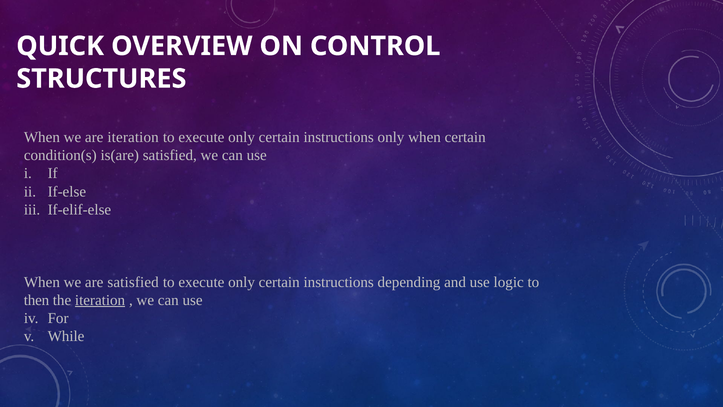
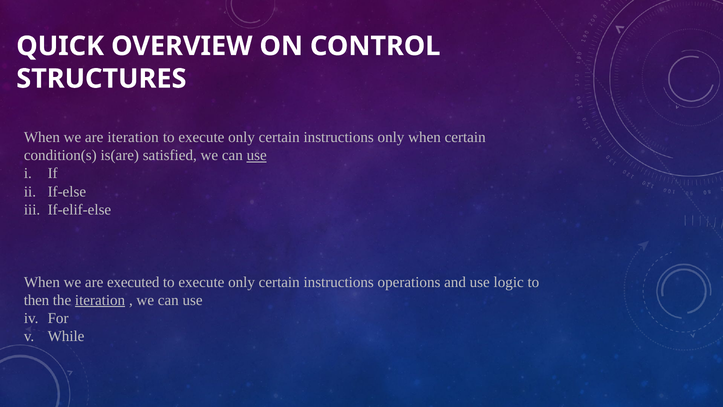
use at (257, 155) underline: none -> present
are satisfied: satisfied -> executed
depending: depending -> operations
